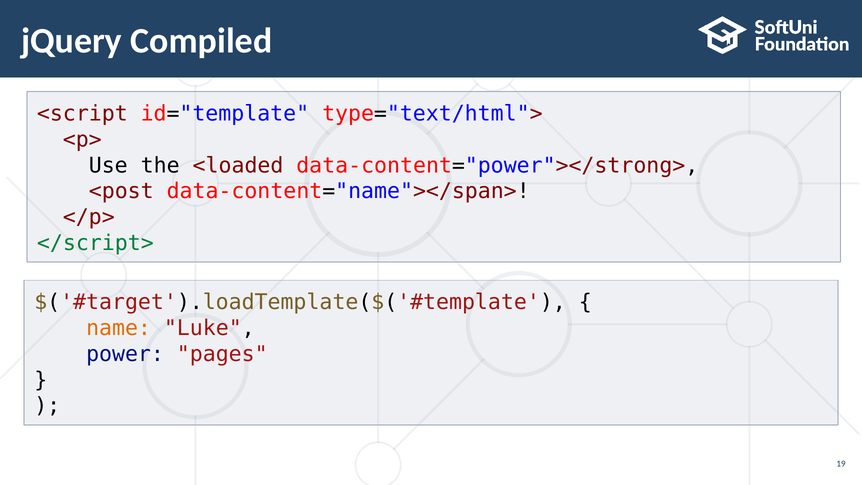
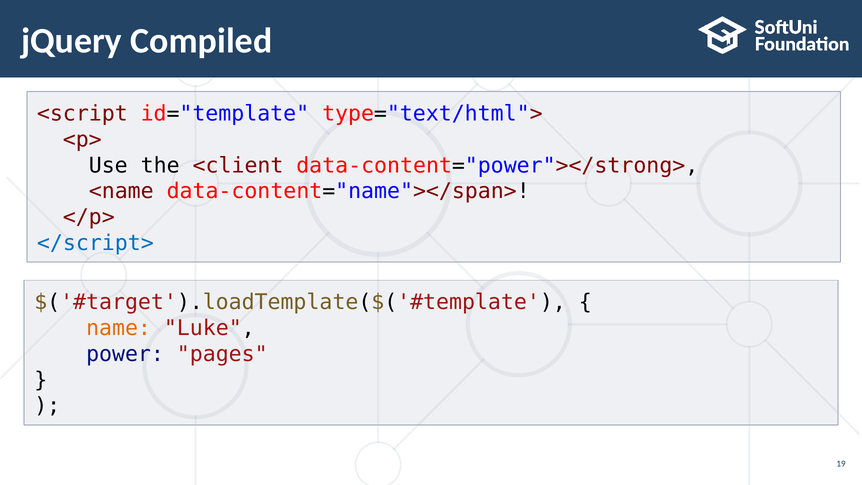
<loaded: <loaded -> <client
<post: <post -> <name
</script> colour: green -> blue
